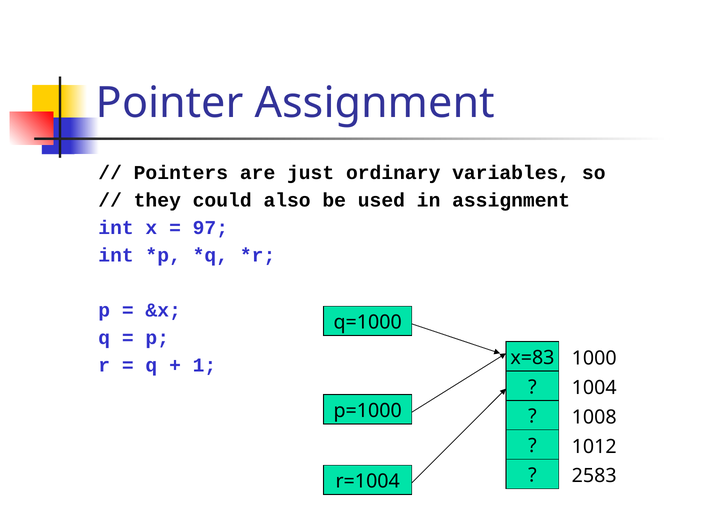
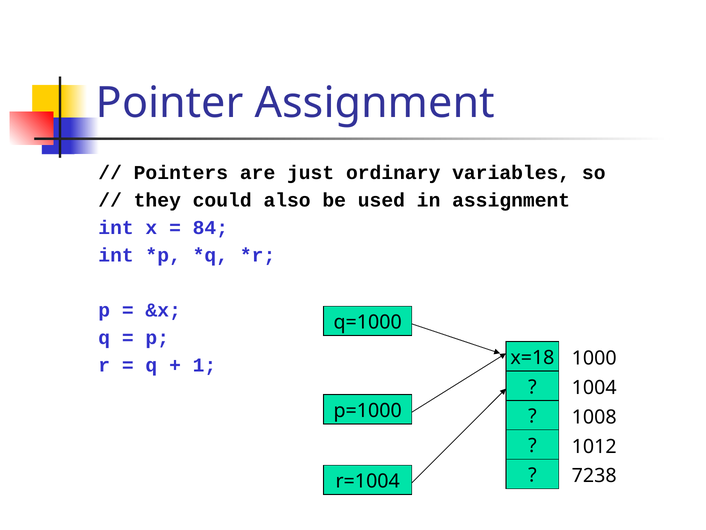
97: 97 -> 84
x=83: x=83 -> x=18
2583: 2583 -> 7238
